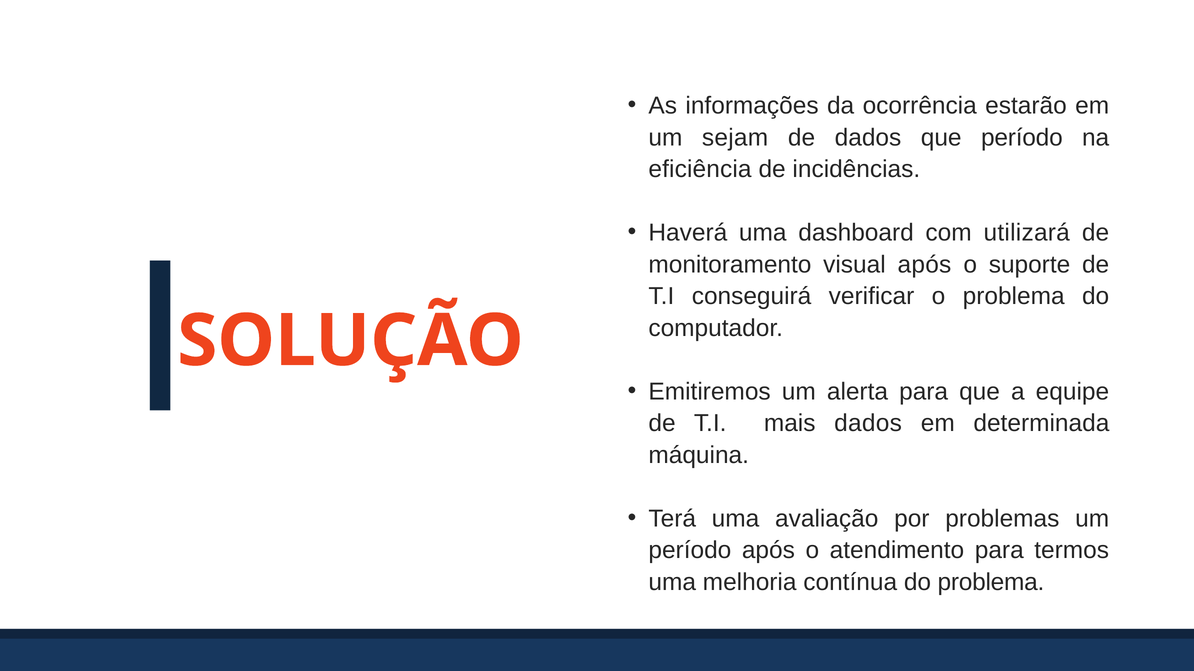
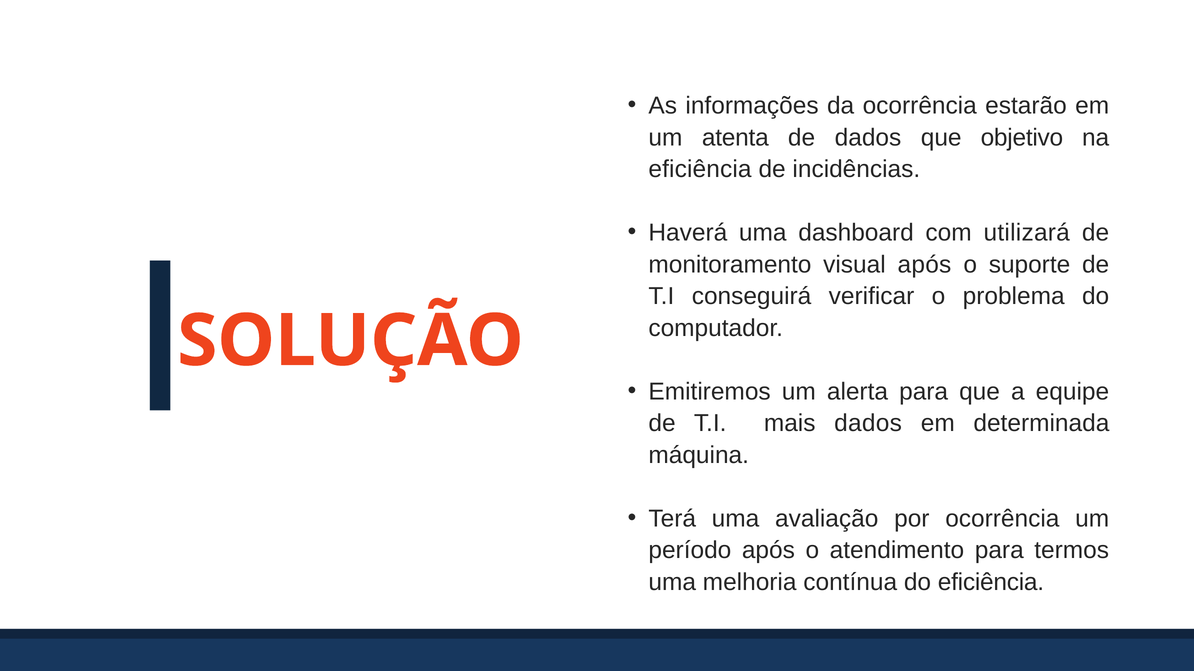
sejam: sejam -> atenta
que período: período -> objetivo
por problemas: problemas -> ocorrência
do problema: problema -> eficiência
